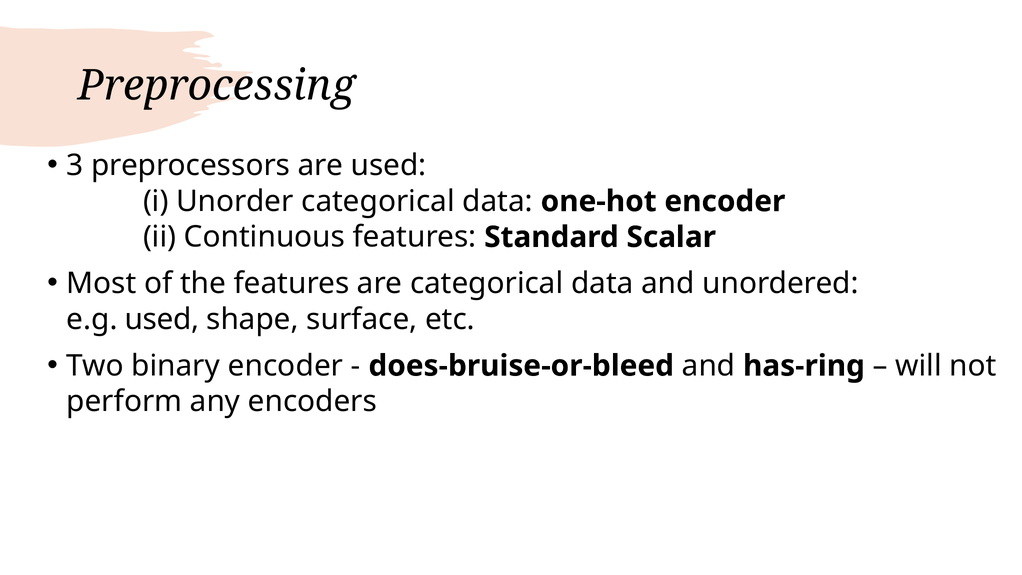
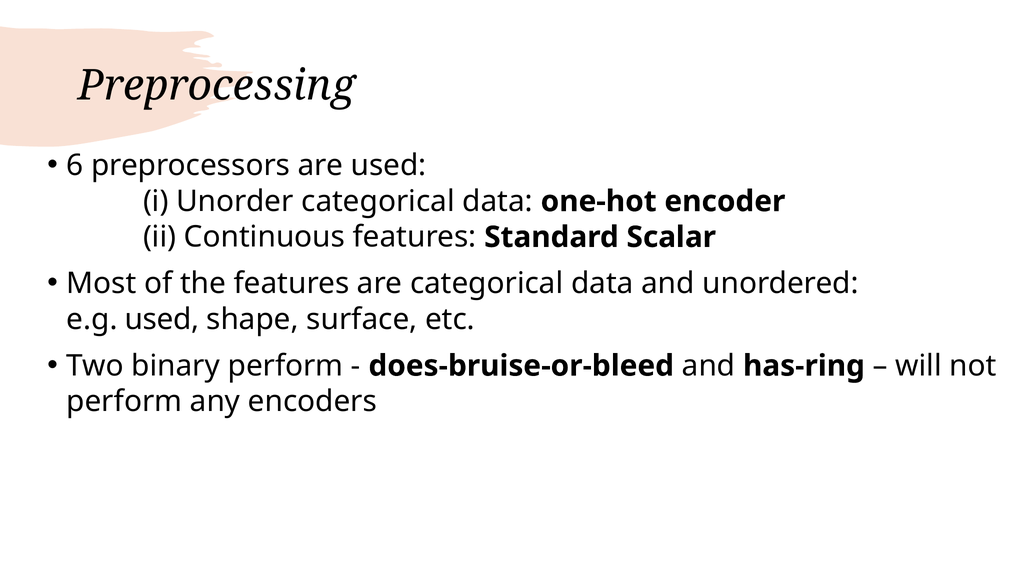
3: 3 -> 6
binary encoder: encoder -> perform
